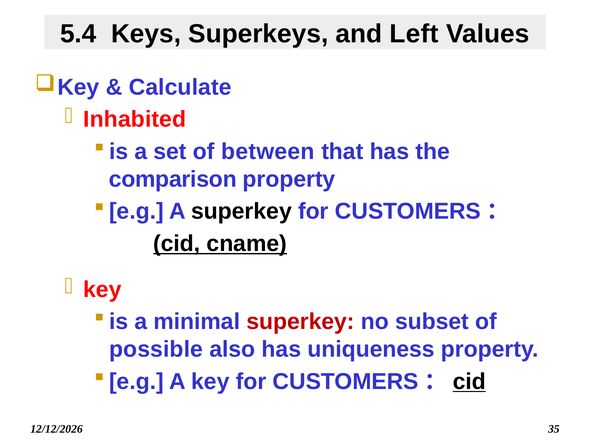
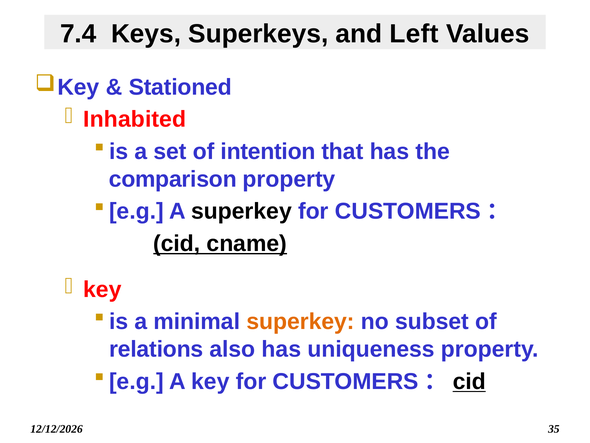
5.4: 5.4 -> 7.4
Calculate: Calculate -> Stationed
between: between -> intention
superkey at (300, 321) colour: red -> orange
possible: possible -> relations
